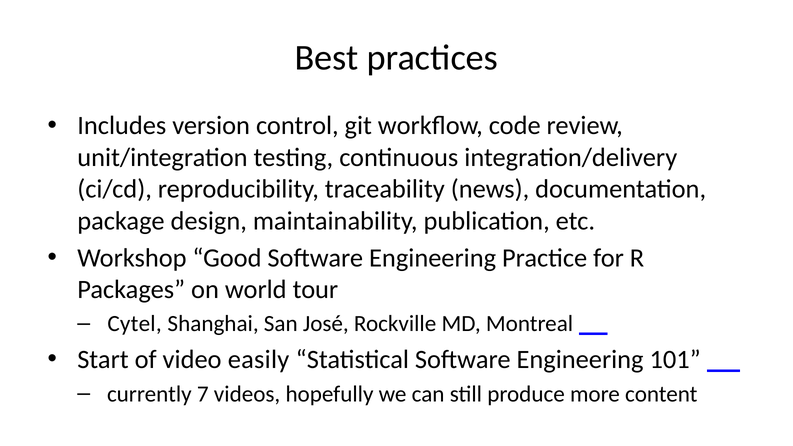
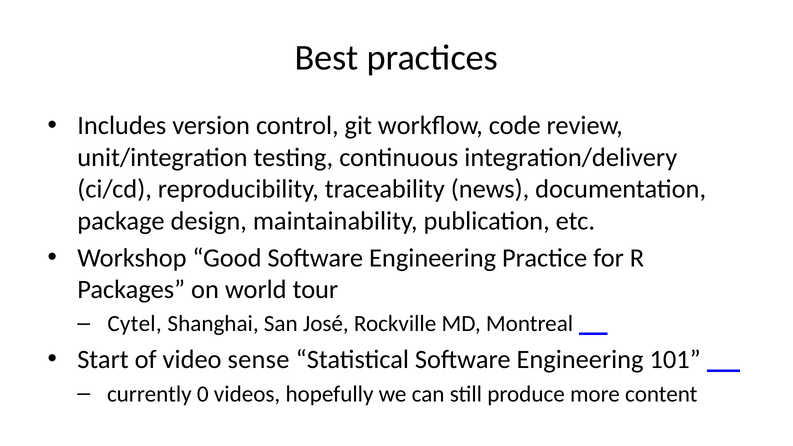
easily: easily -> sense
7: 7 -> 0
